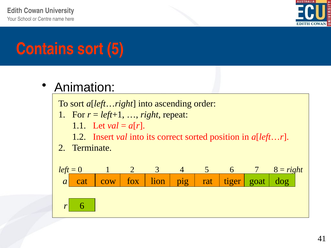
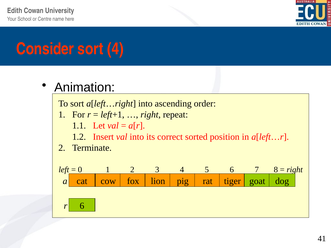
Contains: Contains -> Consider
sort 5: 5 -> 4
